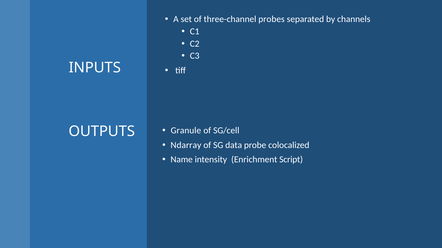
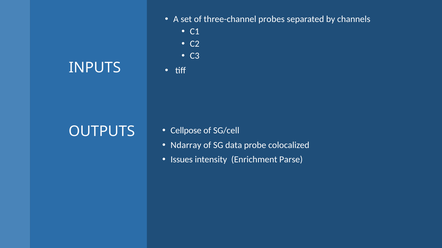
Granule: Granule -> Cellpose
Name: Name -> Issues
Script: Script -> Parse
